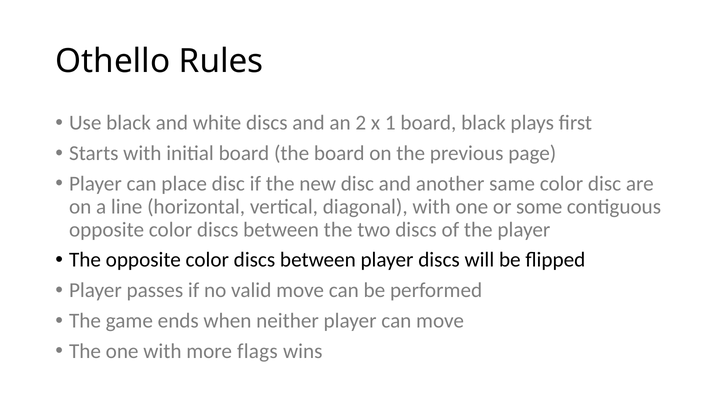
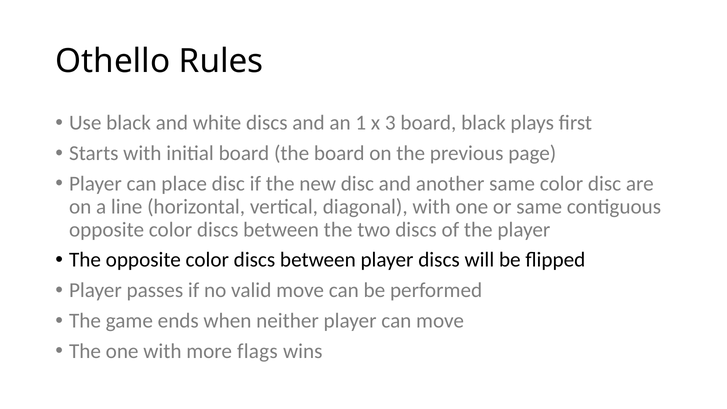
2: 2 -> 1
1: 1 -> 3
or some: some -> same
